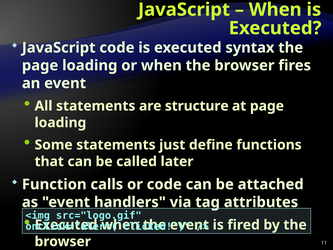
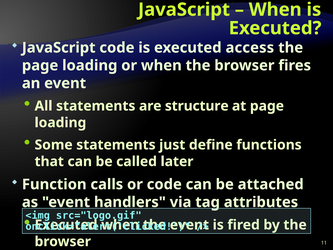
syntax: syntax -> access
